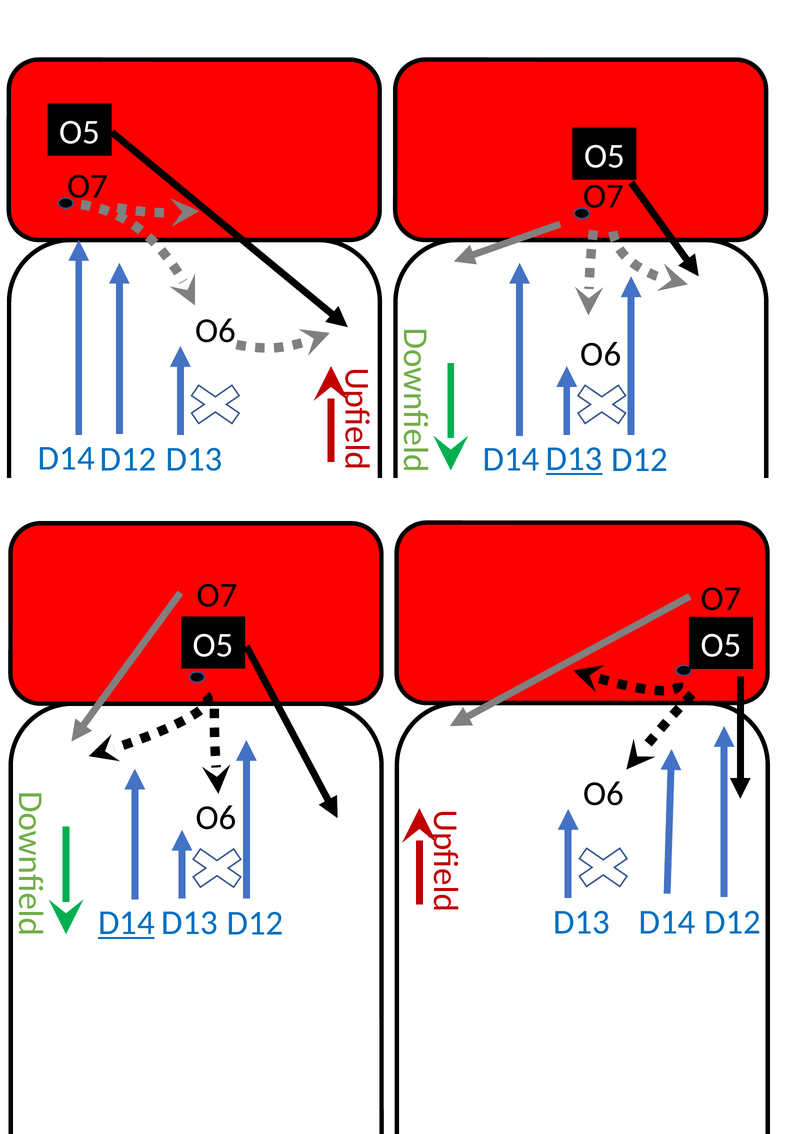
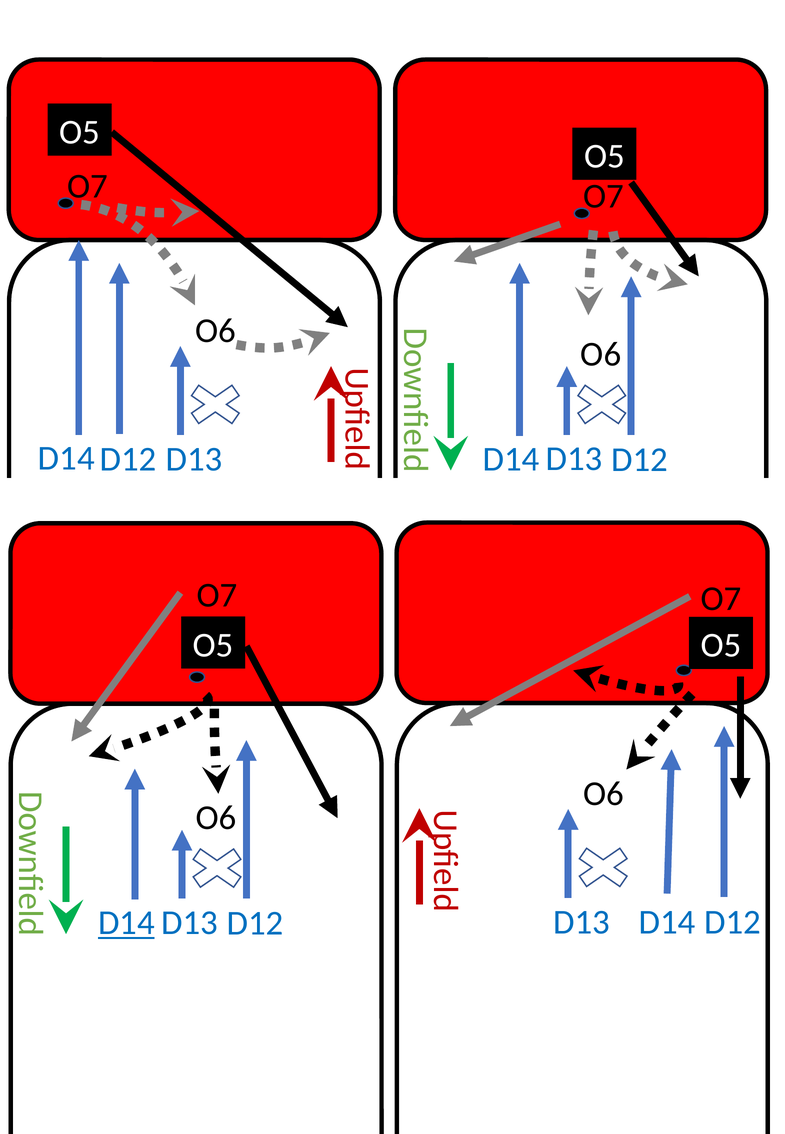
D13 at (574, 459) underline: present -> none
